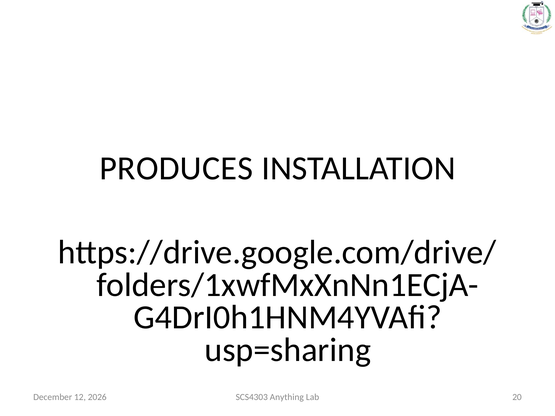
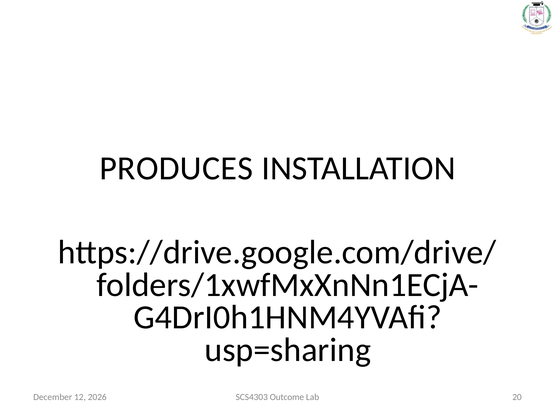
Anything: Anything -> Outcome
